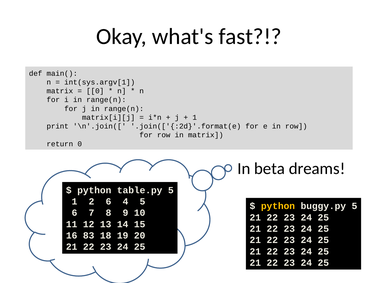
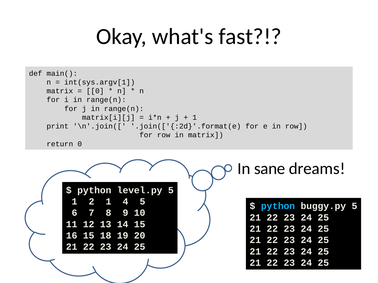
beta: beta -> sane
table.py: table.py -> level.py
2 6: 6 -> 1
python at (278, 206) colour: yellow -> light blue
16 83: 83 -> 15
